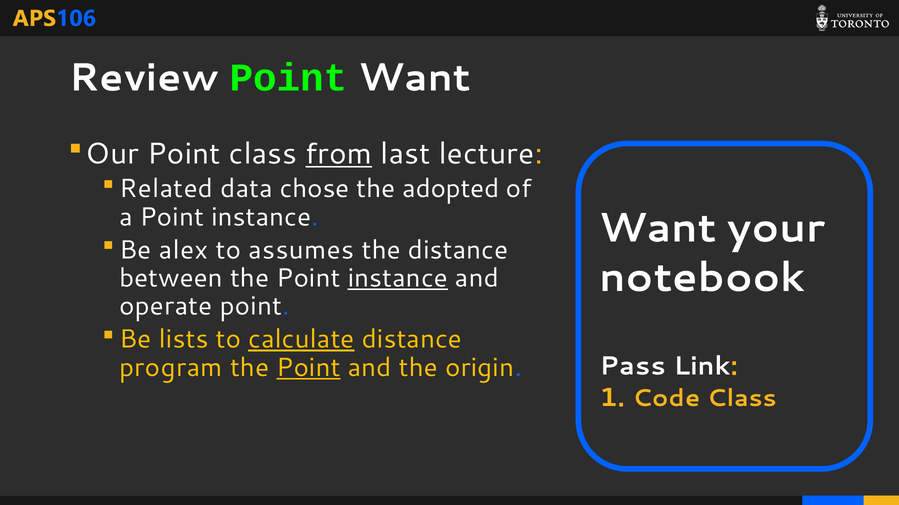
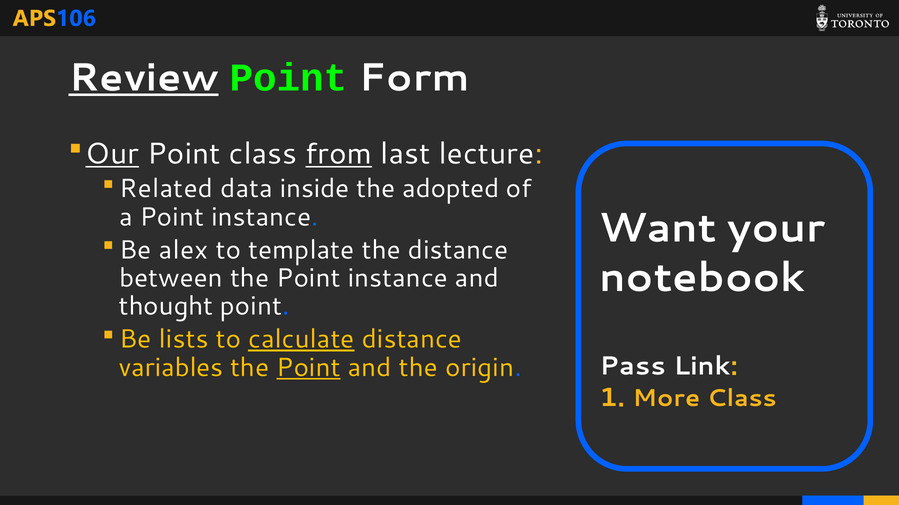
Review underline: none -> present
Point Want: Want -> Form
Our underline: none -> present
chose: chose -> inside
assumes: assumes -> template
instance at (398, 278) underline: present -> none
operate: operate -> thought
program: program -> variables
Code: Code -> More
